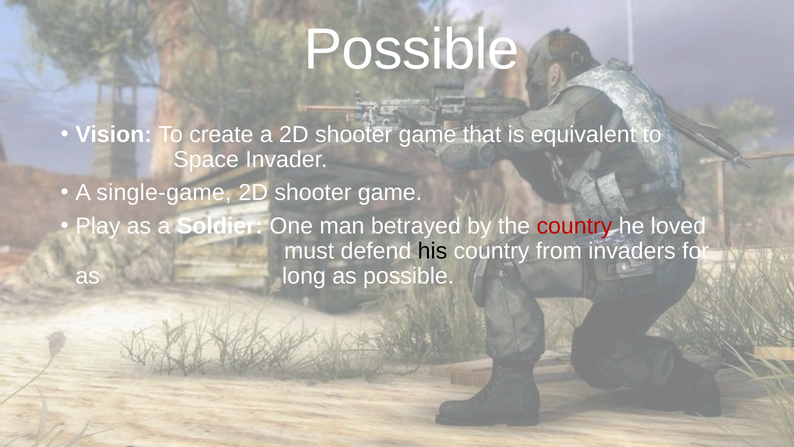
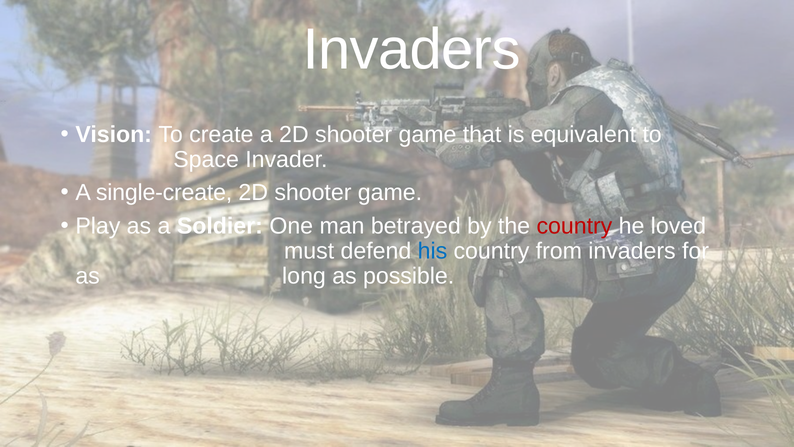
Possible at (412, 50): Possible -> Invaders
single-game: single-game -> single-create
his colour: black -> blue
